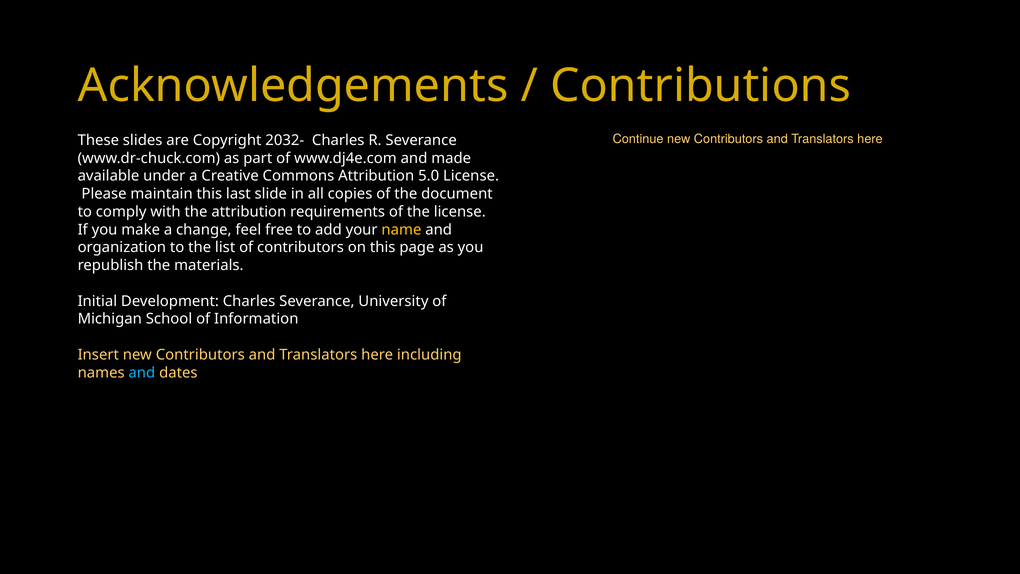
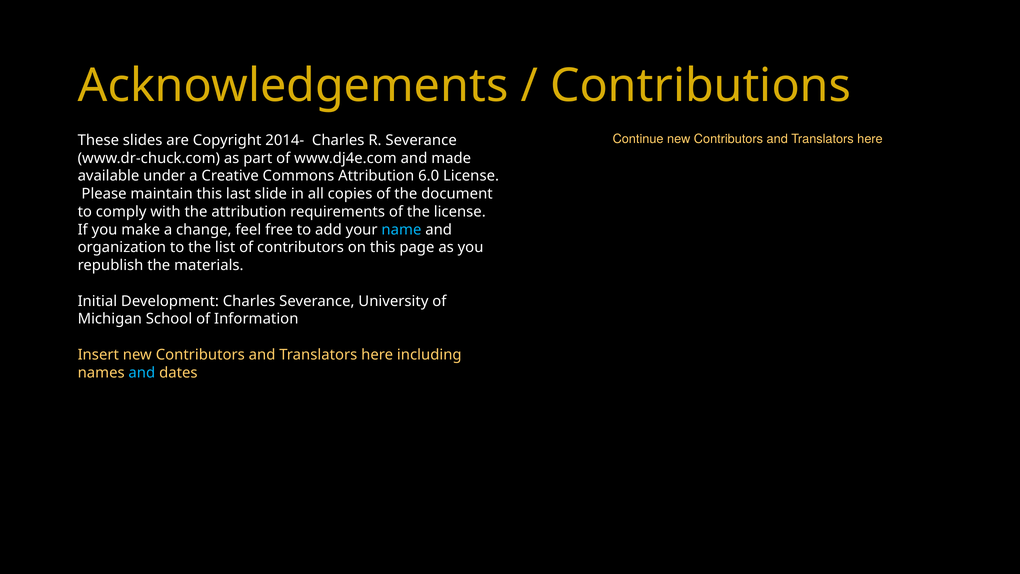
2032-: 2032- -> 2014-
5.0: 5.0 -> 6.0
name colour: yellow -> light blue
